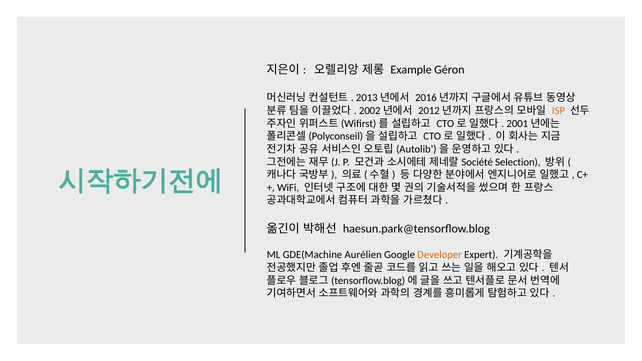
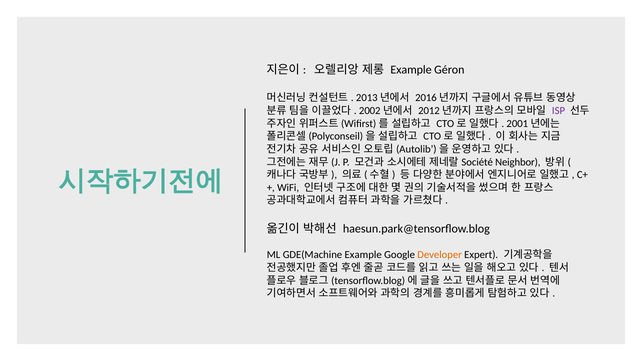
ISP colour: orange -> purple
Selection: Selection -> Neighbor
GDE(Machine Aurélien: Aurélien -> Example
